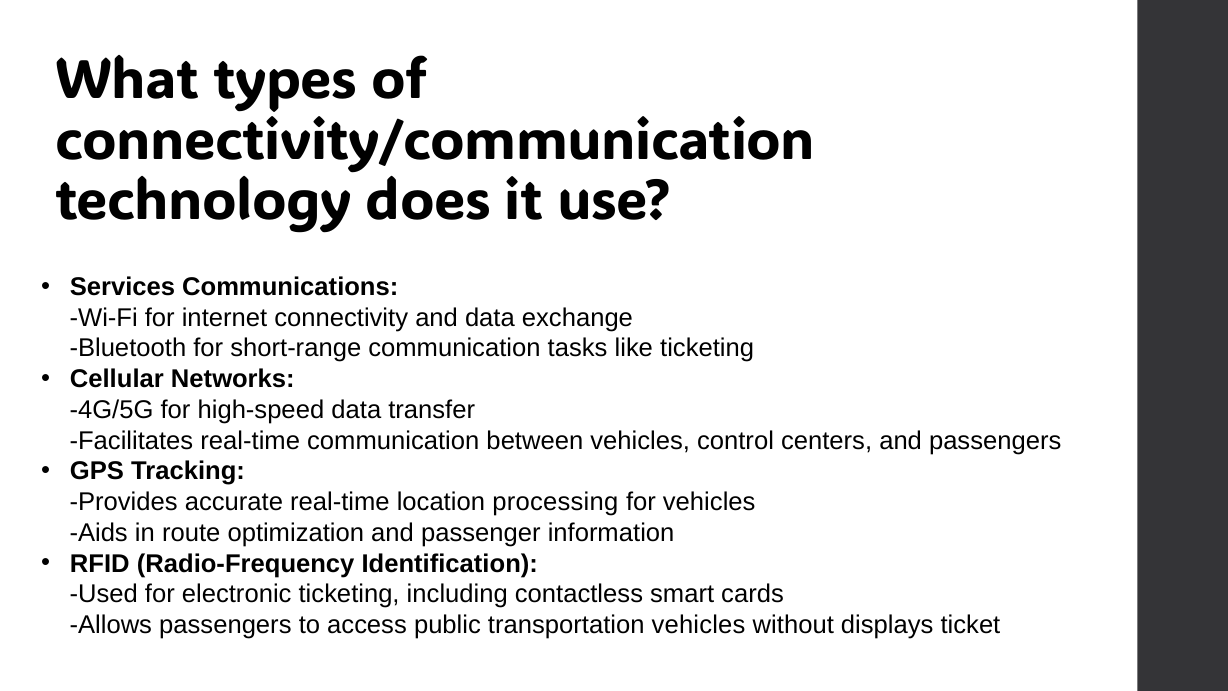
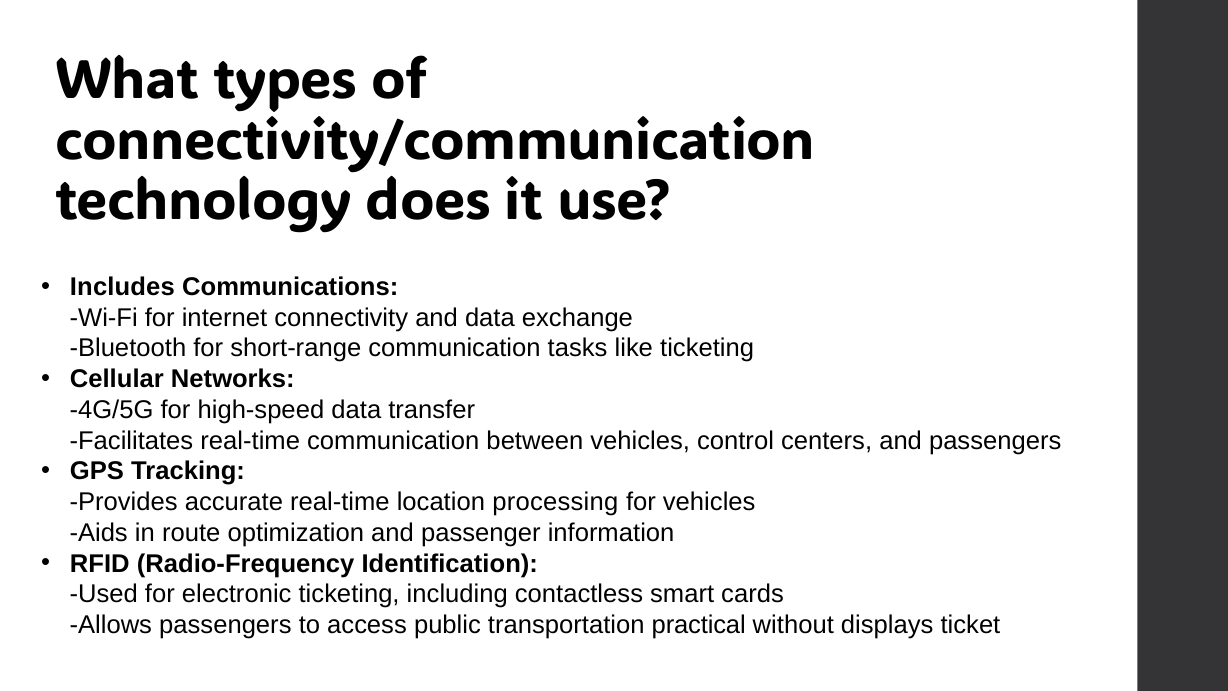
Services: Services -> Includes
transportation vehicles: vehicles -> practical
